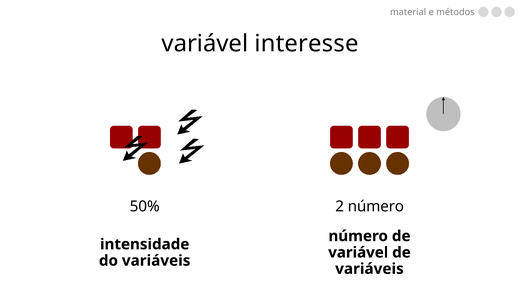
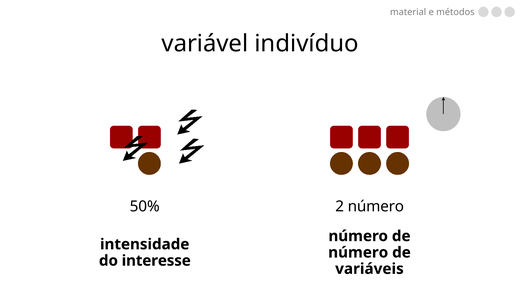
interesse: interesse -> indivíduo
variável at (358, 253): variável -> número
do variáveis: variáveis -> interesse
